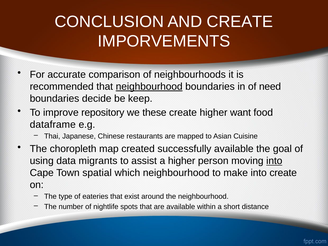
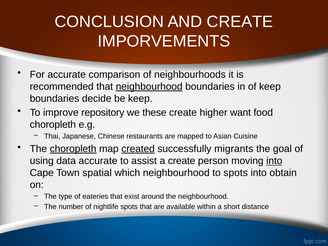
of need: need -> keep
dataframe at (53, 125): dataframe -> choropleth
choropleth at (73, 149) underline: none -> present
created underline: none -> present
successfully available: available -> migrants
data migrants: migrants -> accurate
a higher: higher -> create
to make: make -> spots
into create: create -> obtain
